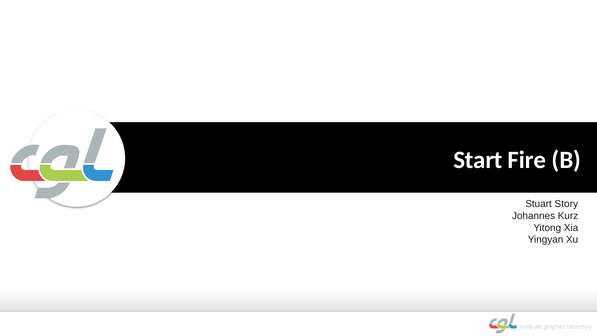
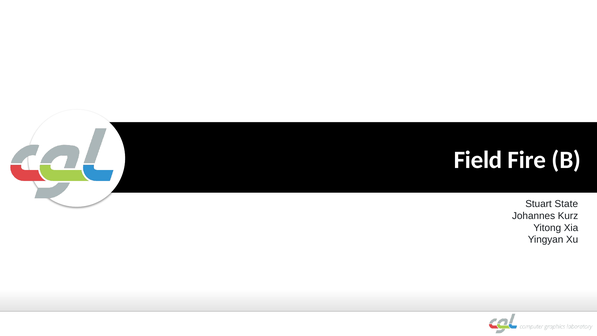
Start: Start -> Field
Story: Story -> State
